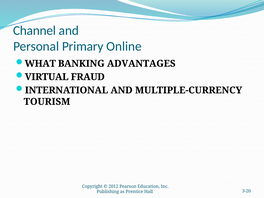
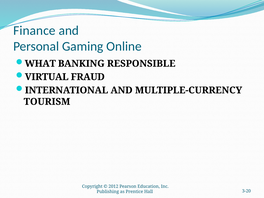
Channel: Channel -> Finance
Primary: Primary -> Gaming
ADVANTAGES: ADVANTAGES -> RESPONSIBLE
